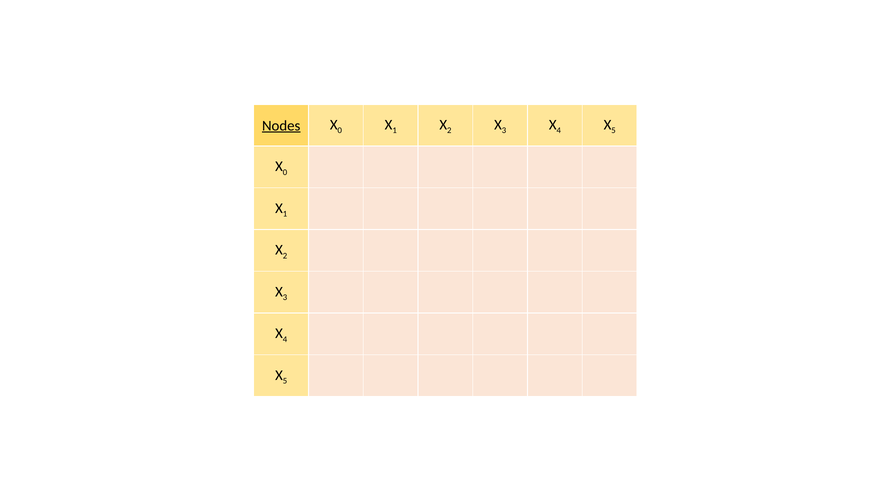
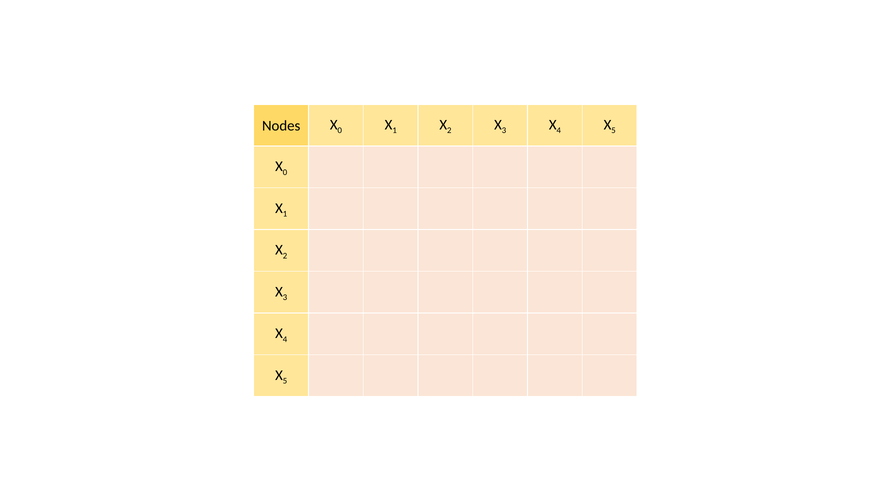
Nodes underline: present -> none
